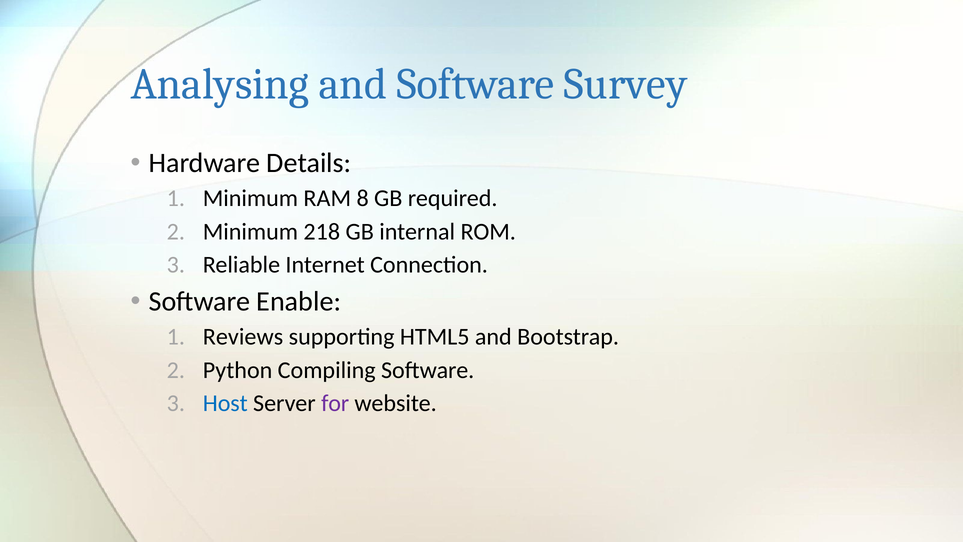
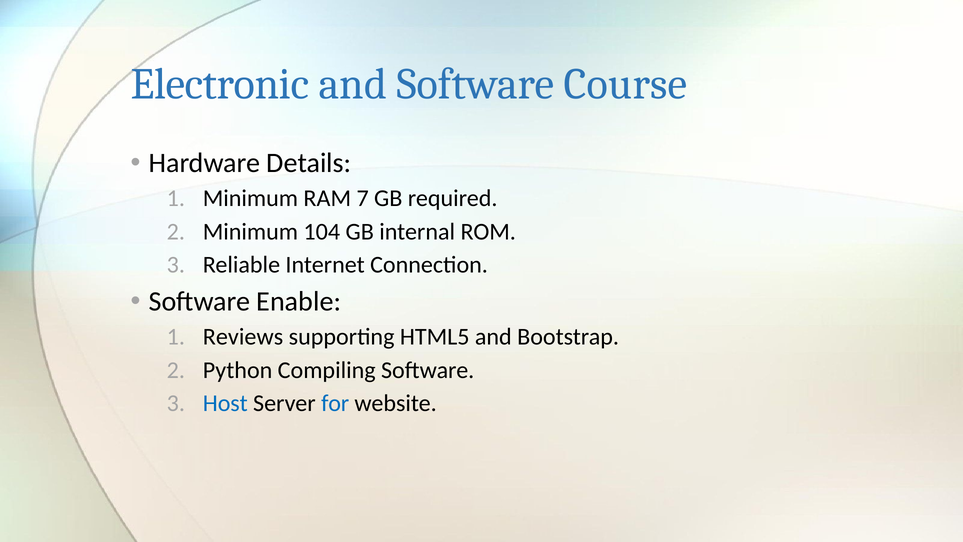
Analysing: Analysing -> Electronic
Survey: Survey -> Course
8: 8 -> 7
218: 218 -> 104
for colour: purple -> blue
